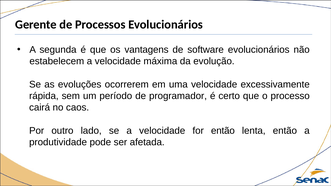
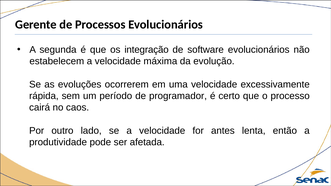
vantagens: vantagens -> integração
for então: então -> antes
